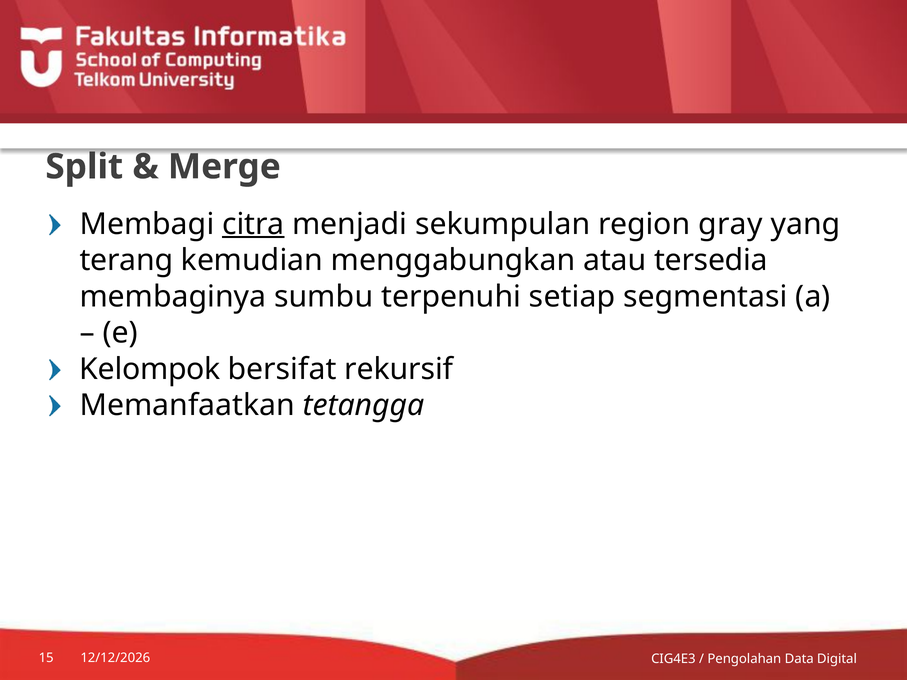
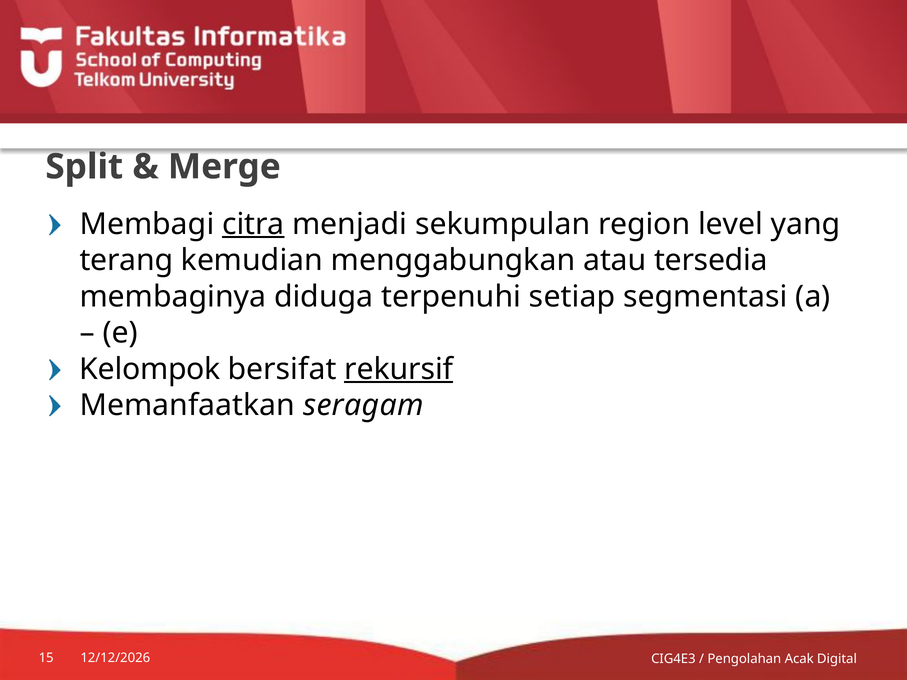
gray: gray -> level
sumbu: sumbu -> diduga
rekursif underline: none -> present
tetangga: tetangga -> seragam
Data: Data -> Acak
